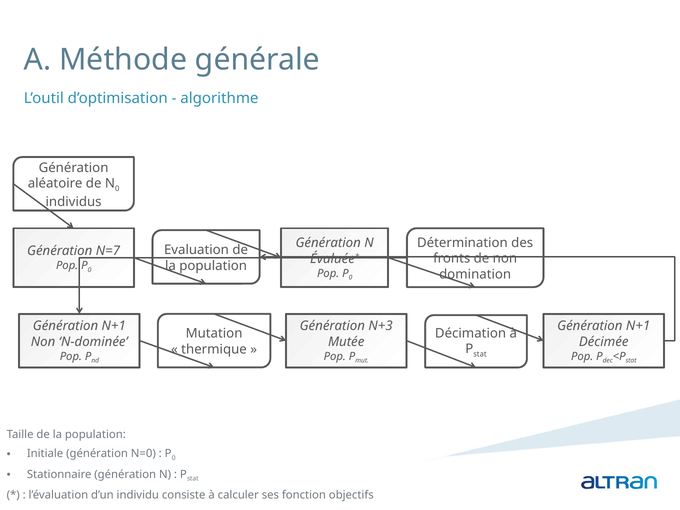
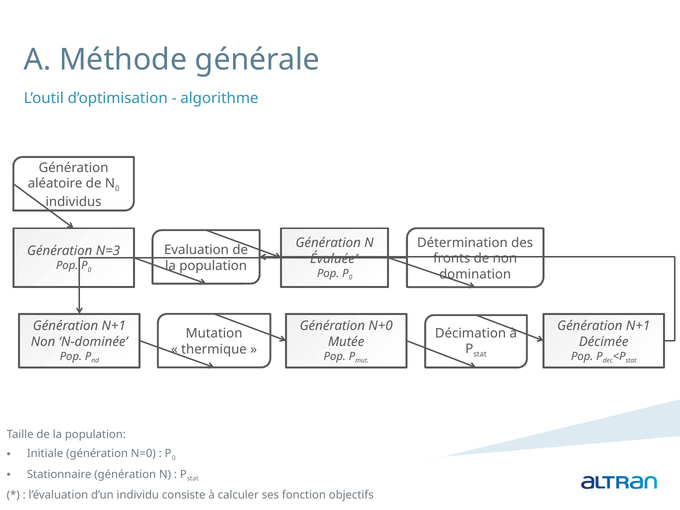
N=7: N=7 -> N=3
N+3: N+3 -> N+0
